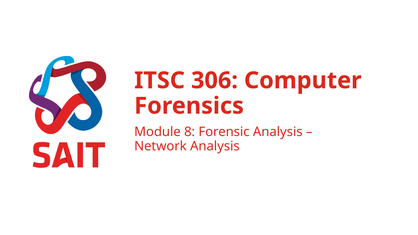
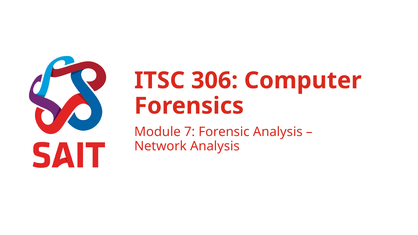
8: 8 -> 7
